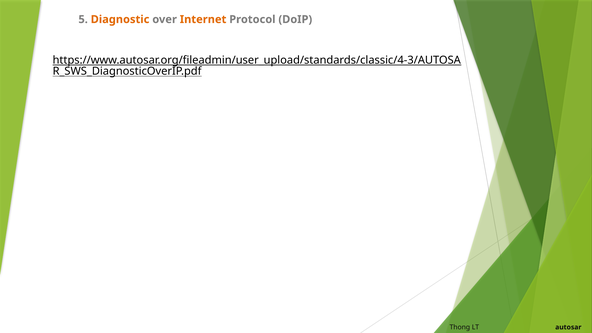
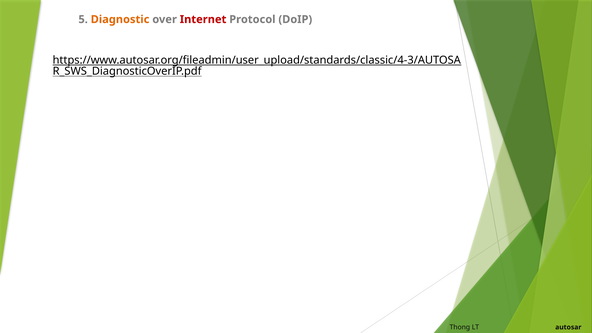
Internet colour: orange -> red
